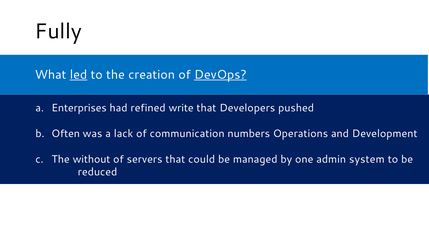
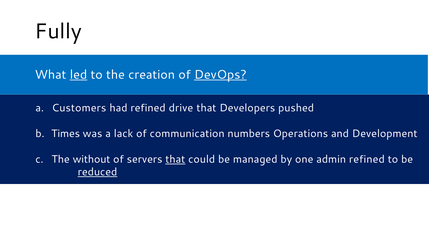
Enterprises: Enterprises -> Customers
write: write -> drive
Often: Often -> Times
that at (175, 159) underline: none -> present
admin system: system -> refined
reduced underline: none -> present
